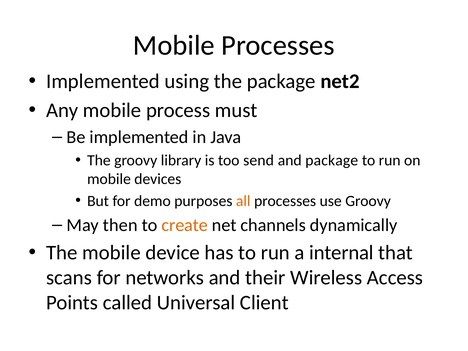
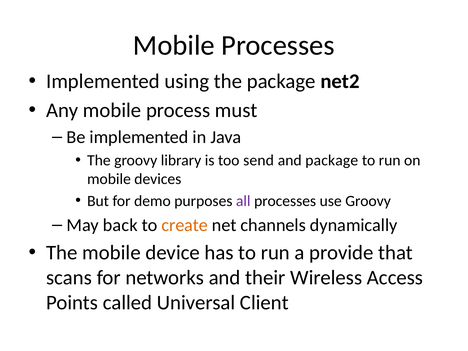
all colour: orange -> purple
then: then -> back
internal: internal -> provide
